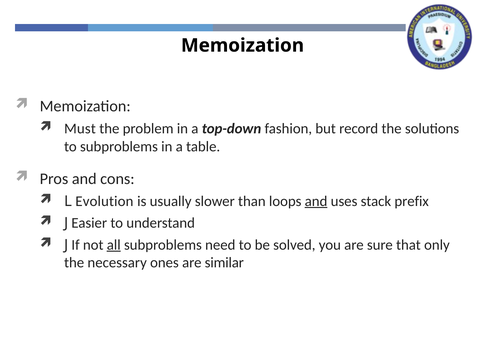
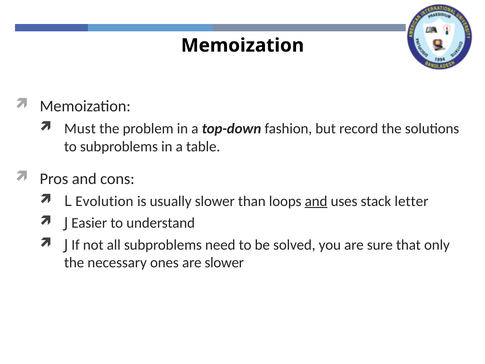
prefix: prefix -> letter
all underline: present -> none
are similar: similar -> slower
